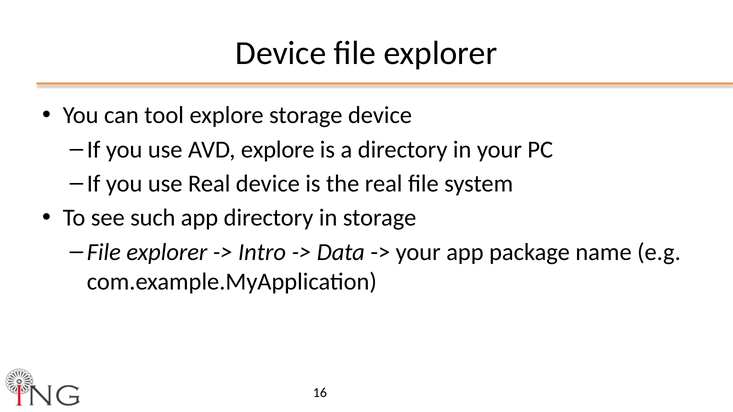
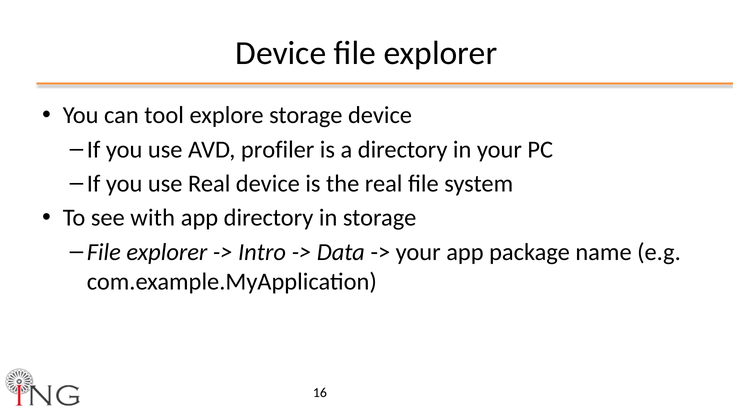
AVD explore: explore -> profiler
such: such -> with
